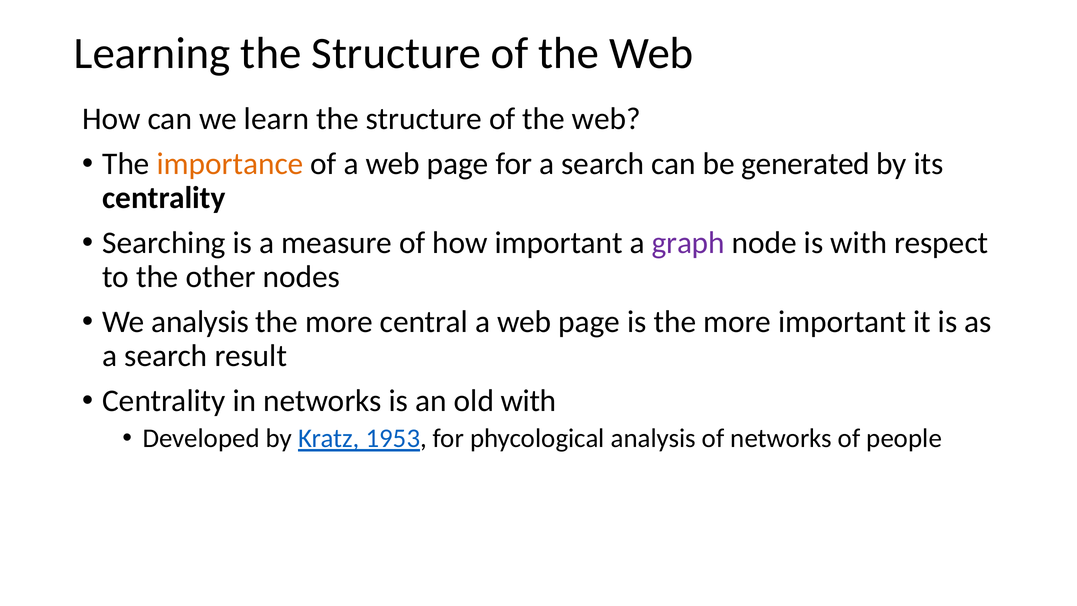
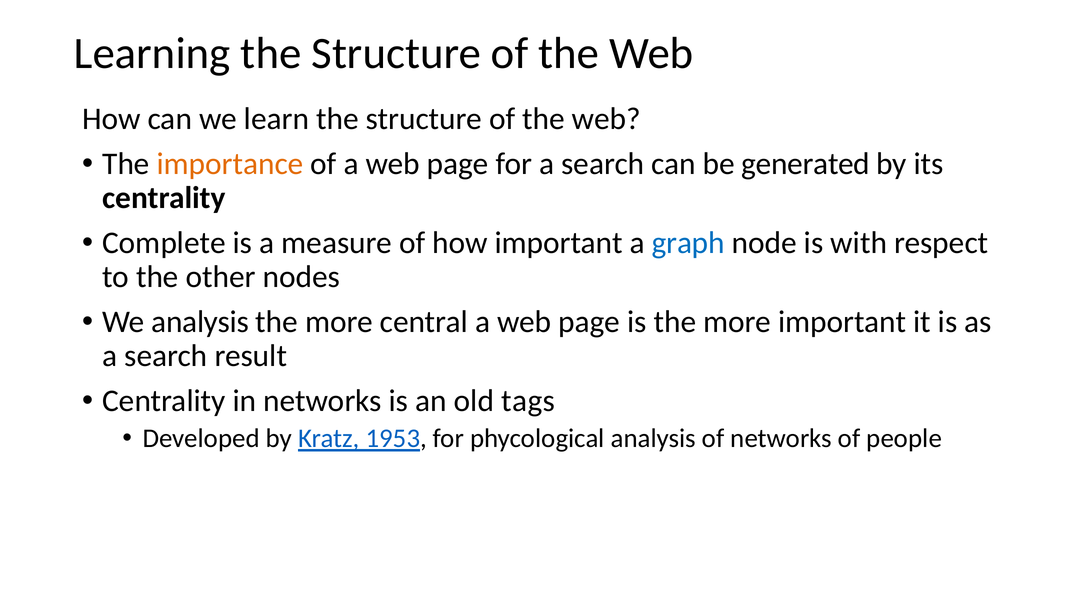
Searching: Searching -> Complete
graph colour: purple -> blue
old with: with -> tags
